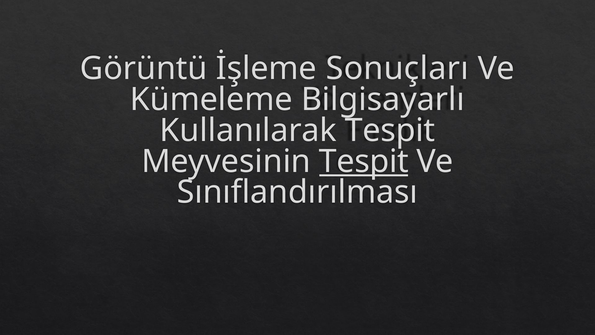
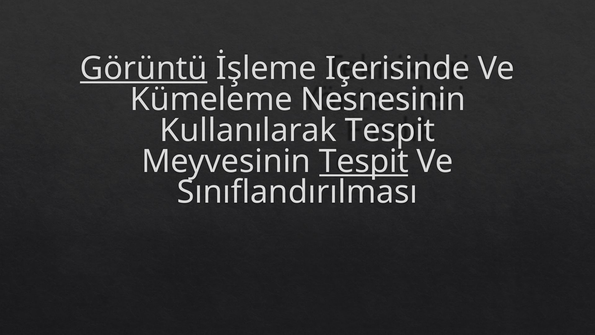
Görüntü underline: none -> present
Sonuçları: Sonuçları -> Içerisinde
Bilgisayarlı: Bilgisayarlı -> Nesnesinin
